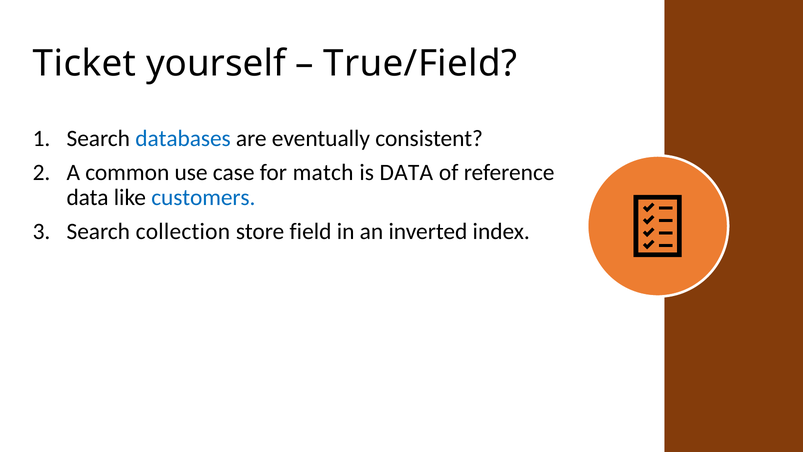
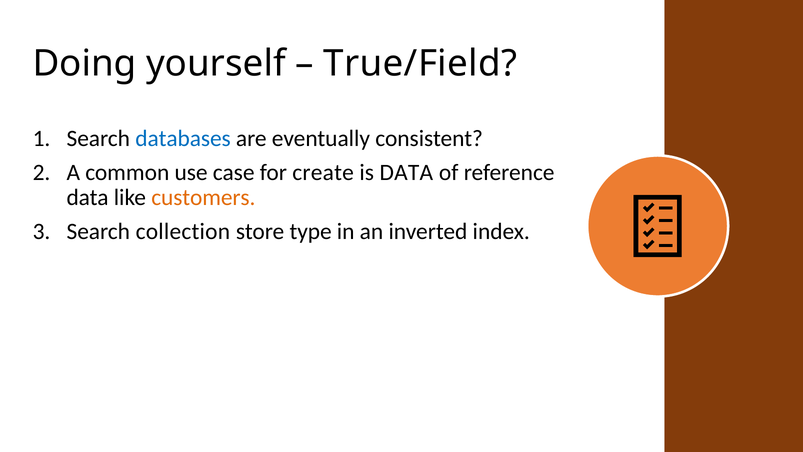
Ticket: Ticket -> Doing
match: match -> create
customers colour: blue -> orange
field: field -> type
